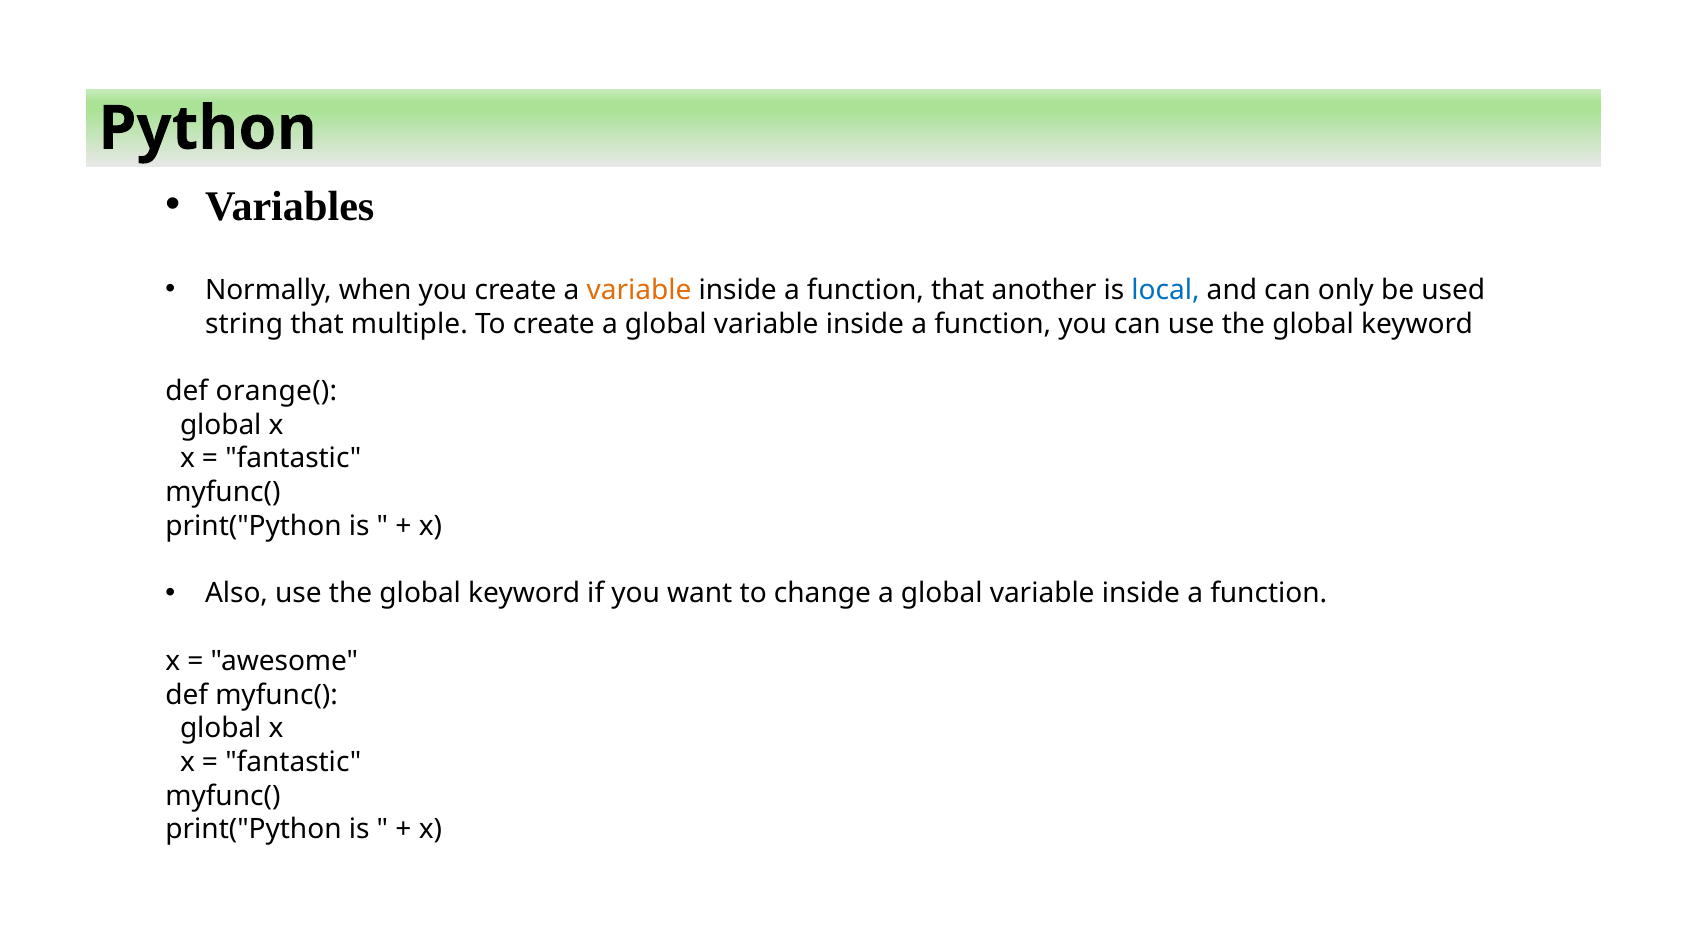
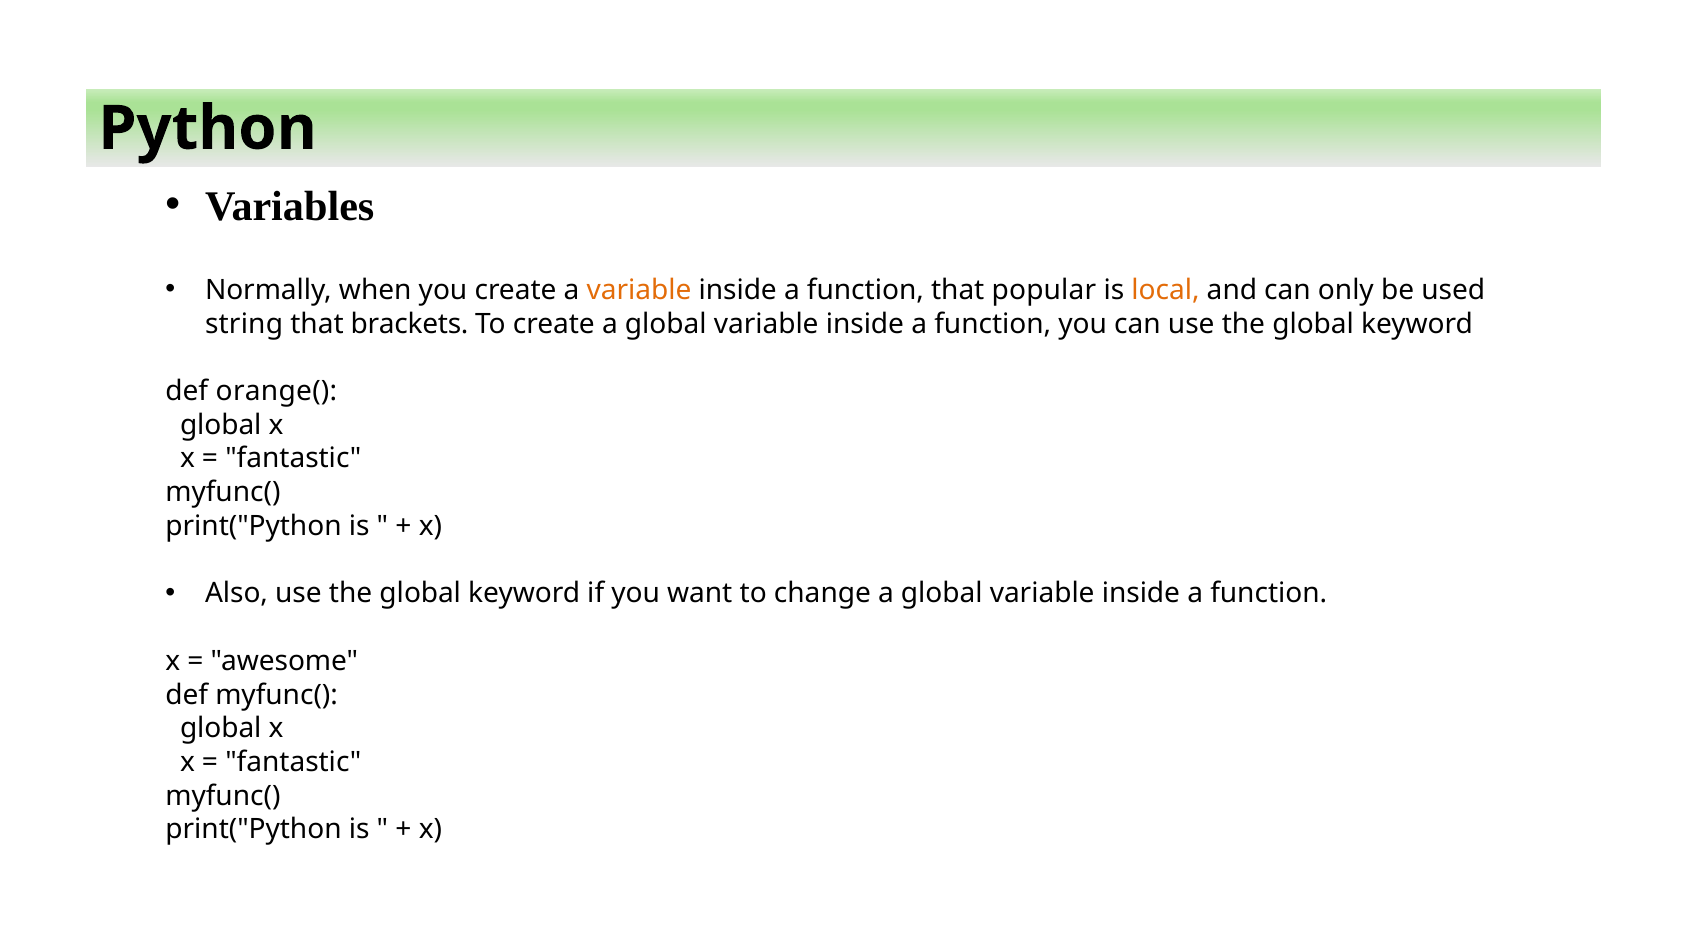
another: another -> popular
local colour: blue -> orange
multiple: multiple -> brackets
